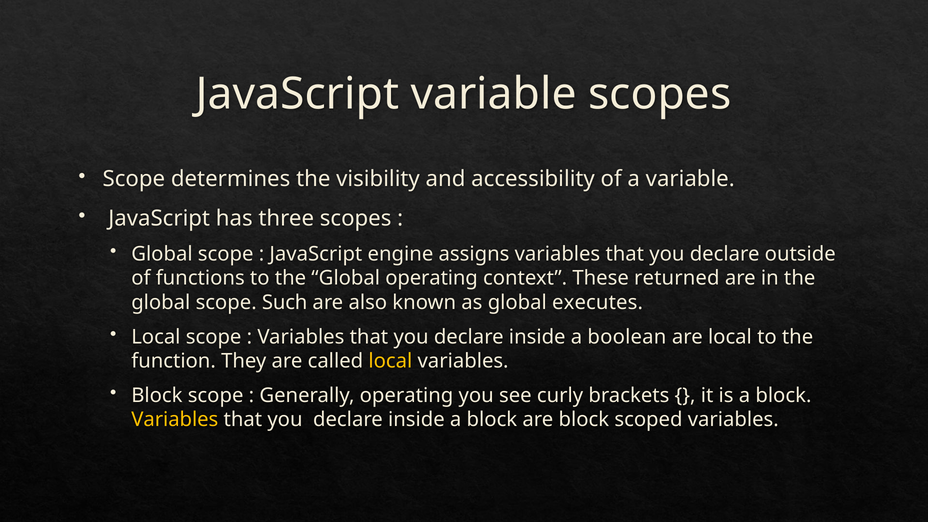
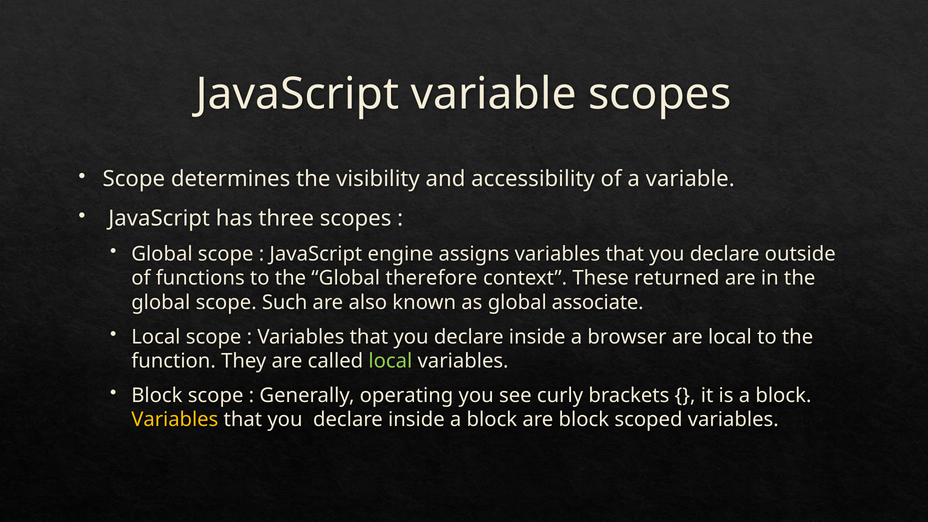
Global operating: operating -> therefore
executes: executes -> associate
boolean: boolean -> browser
local at (390, 361) colour: yellow -> light green
